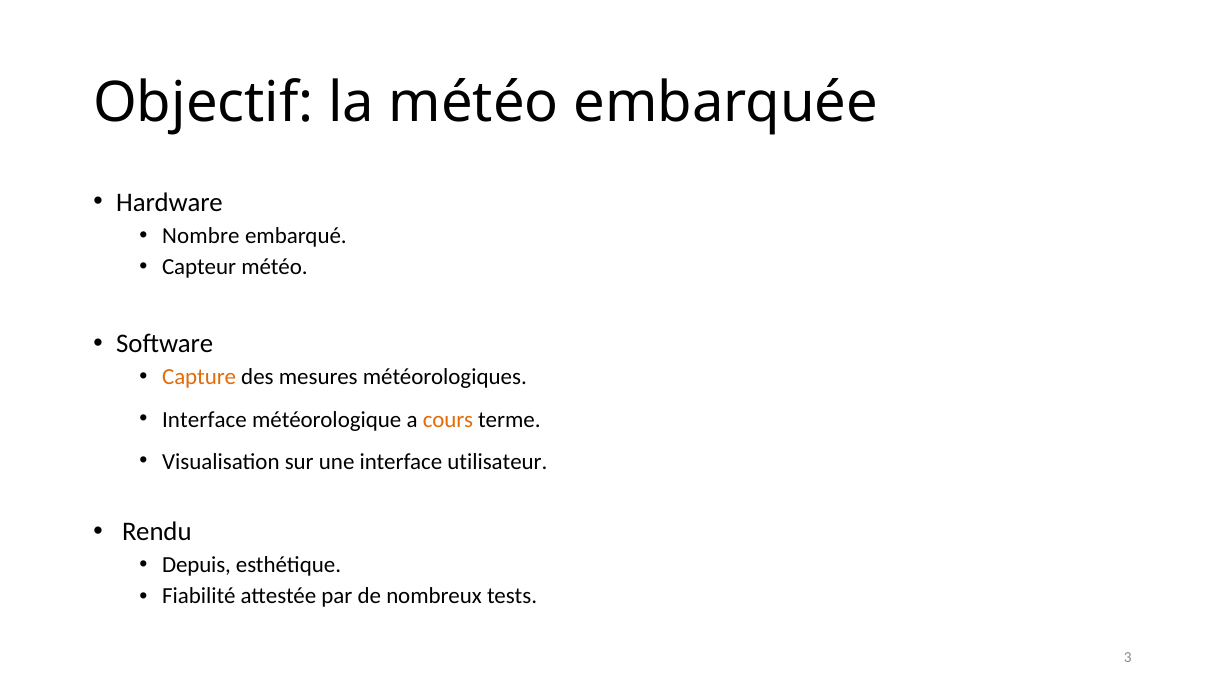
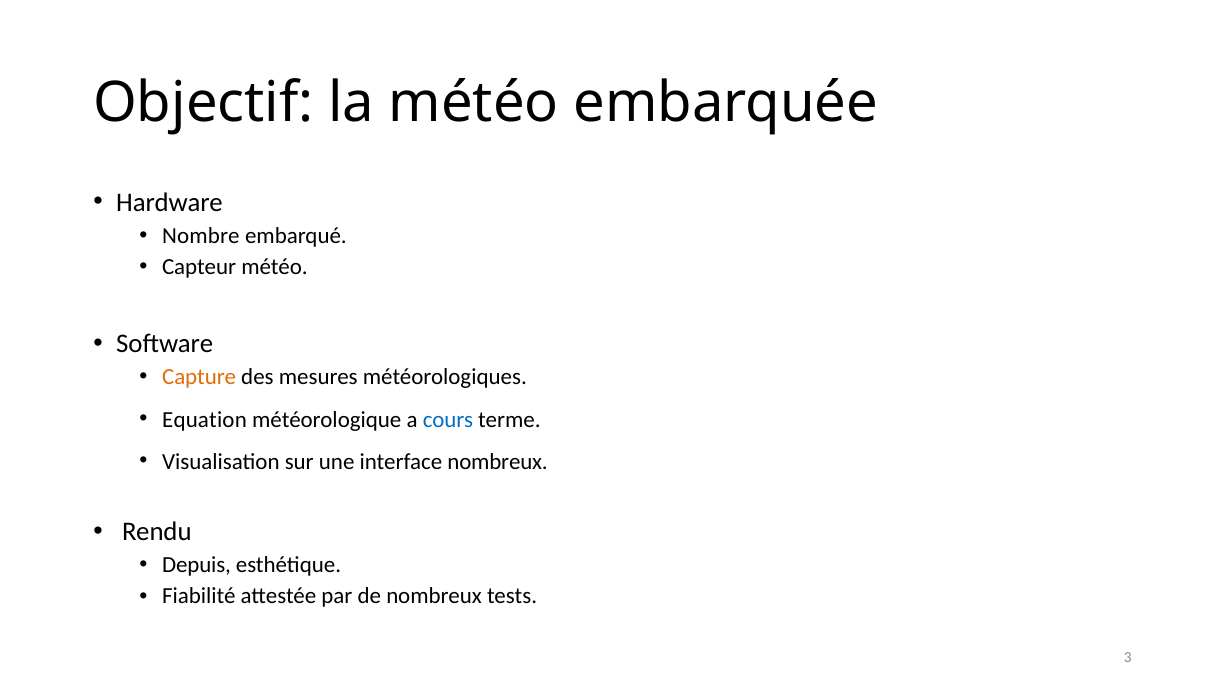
Interface at (205, 419): Interface -> Equation
cours colour: orange -> blue
interface utilisateur: utilisateur -> nombreux
